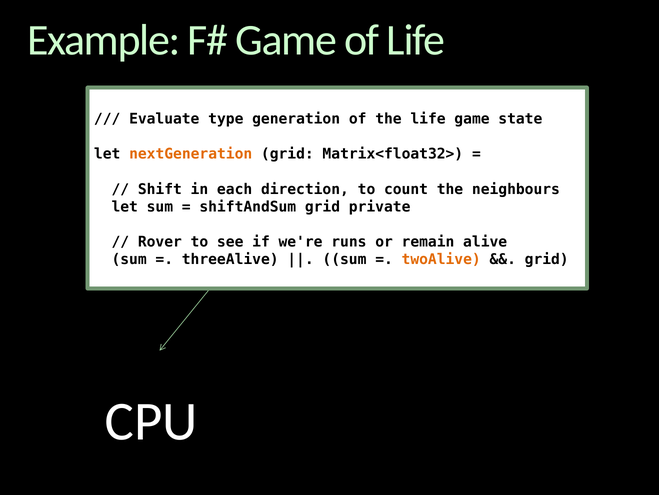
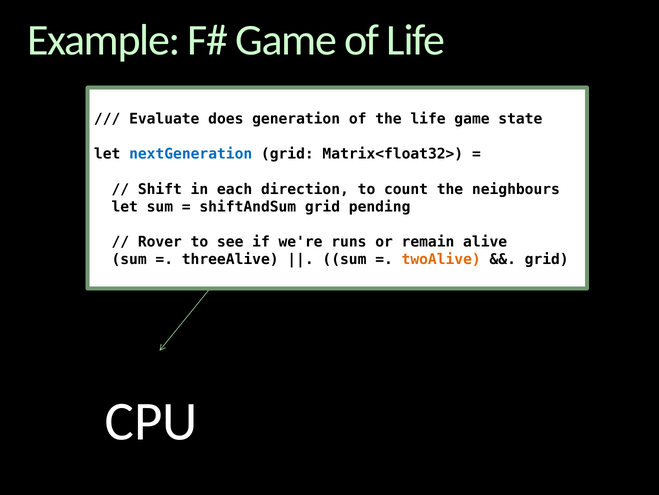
type: type -> does
nextGeneration colour: orange -> blue
private: private -> pending
